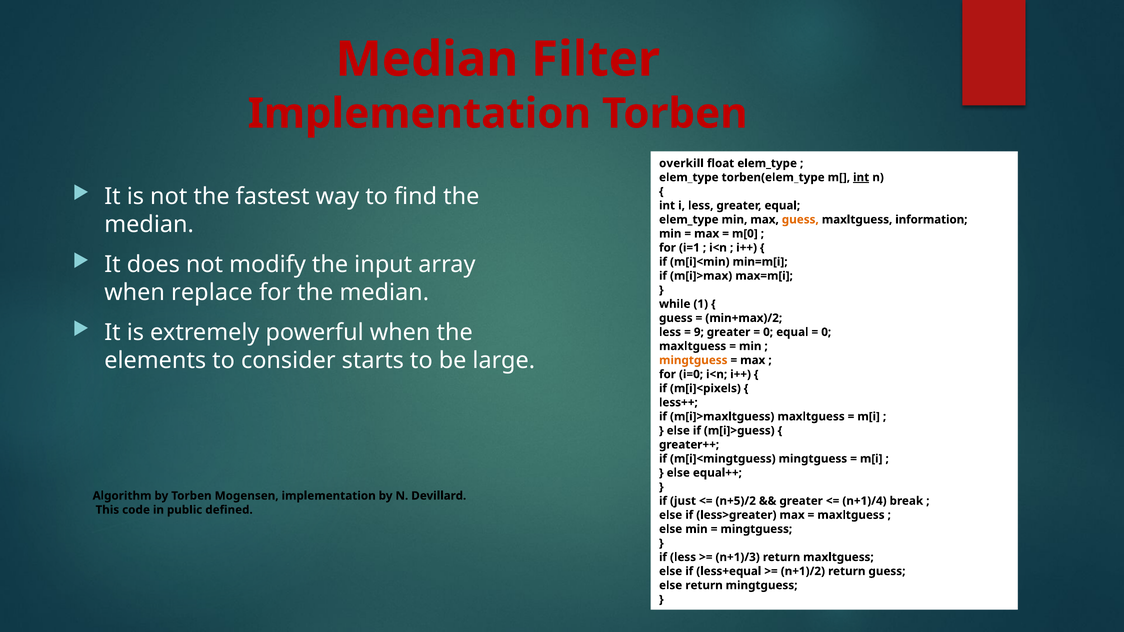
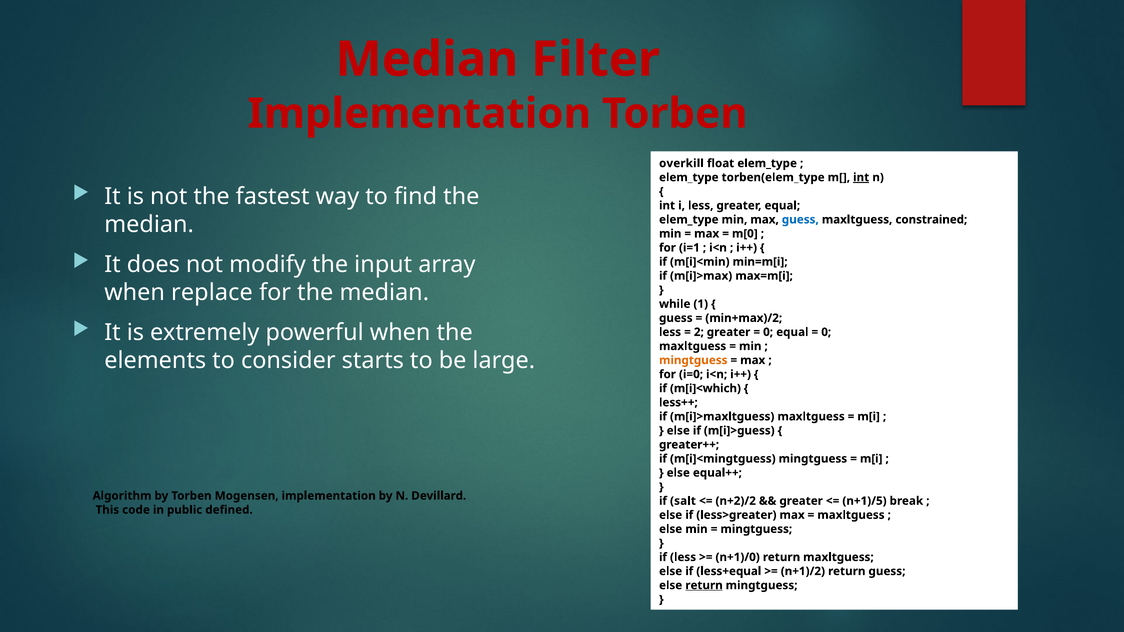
guess at (800, 220) colour: orange -> blue
information: information -> constrained
9: 9 -> 2
m[i]<pixels: m[i]<pixels -> m[i]<which
just: just -> salt
n+5)/2: n+5)/2 -> n+2)/2
n+1)/4: n+1)/4 -> n+1)/5
n+1)/3: n+1)/3 -> n+1)/0
return at (704, 586) underline: none -> present
